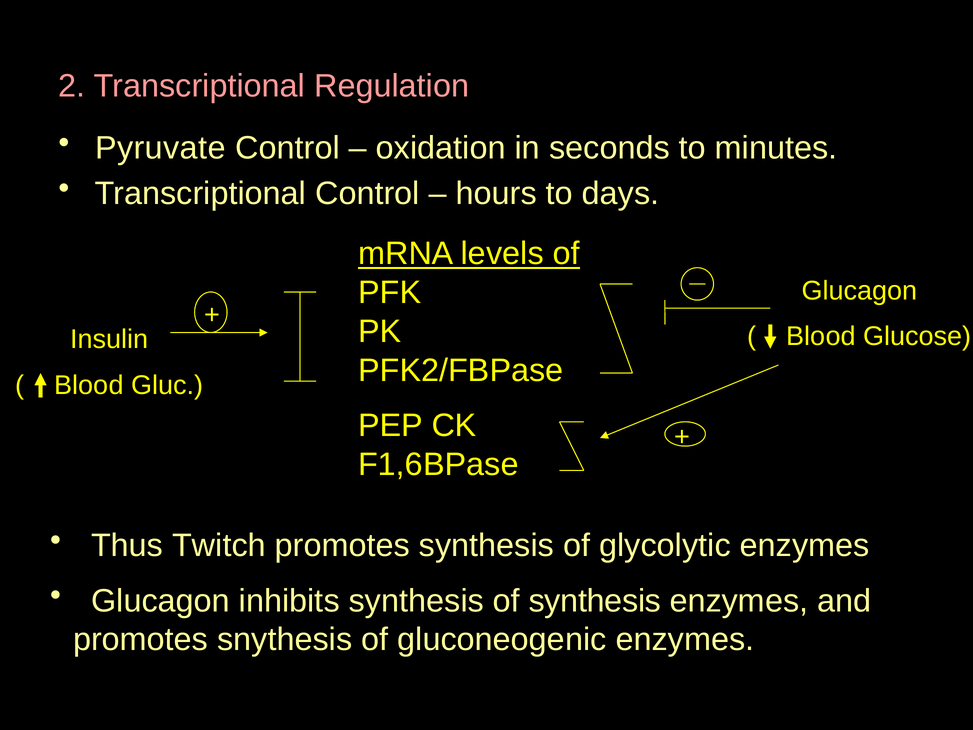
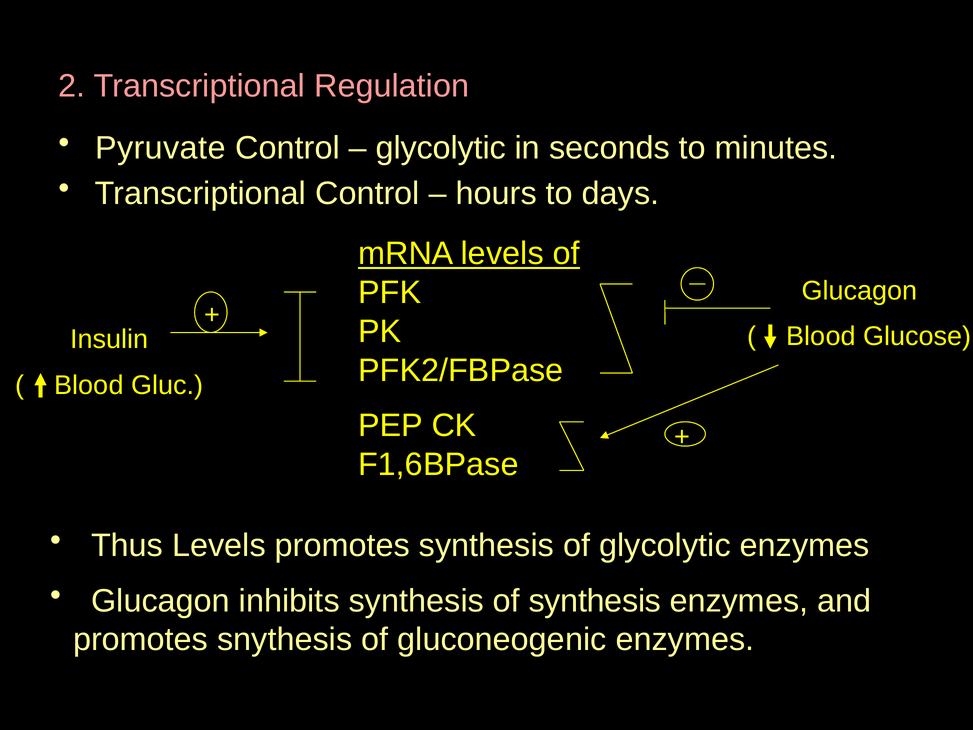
oxidation at (441, 148): oxidation -> glycolytic
Thus Twitch: Twitch -> Levels
